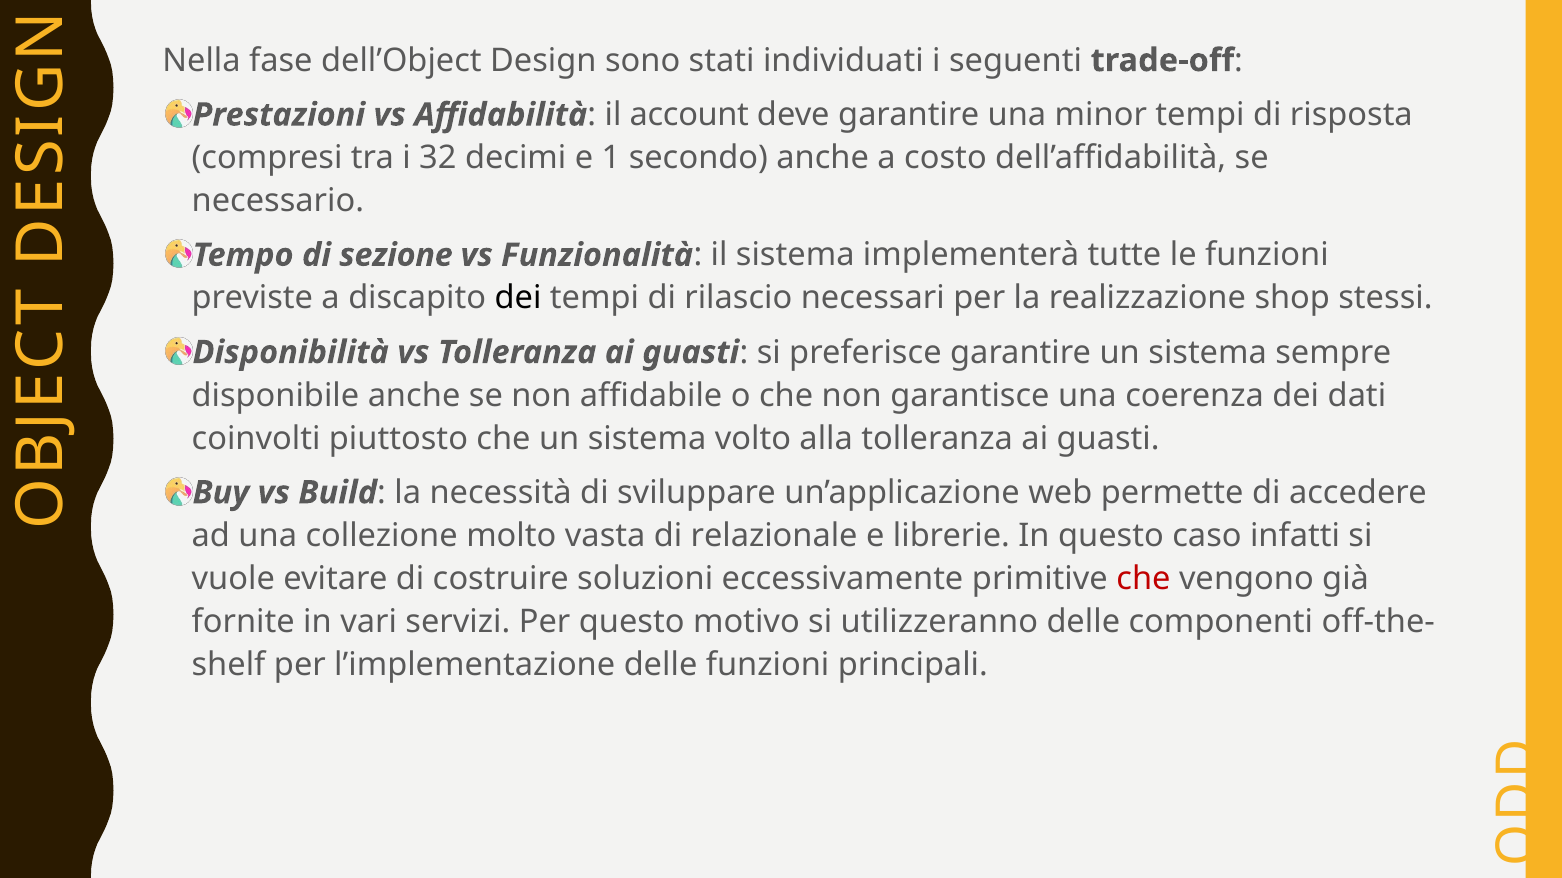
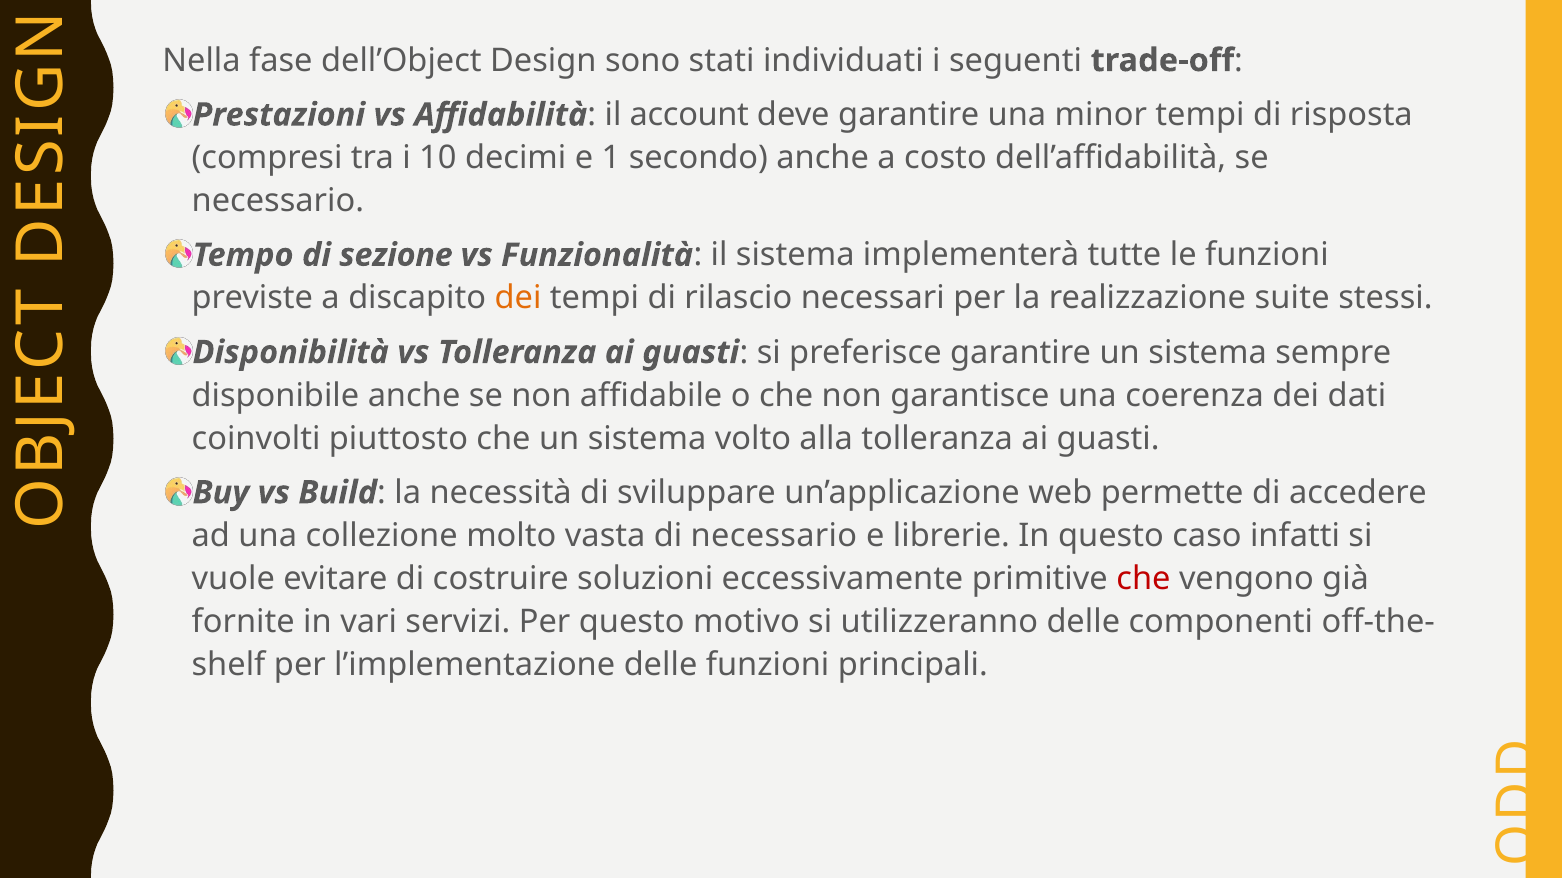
32: 32 -> 10
dei at (518, 298) colour: black -> orange
shop: shop -> suite
di relazionale: relazionale -> necessario
